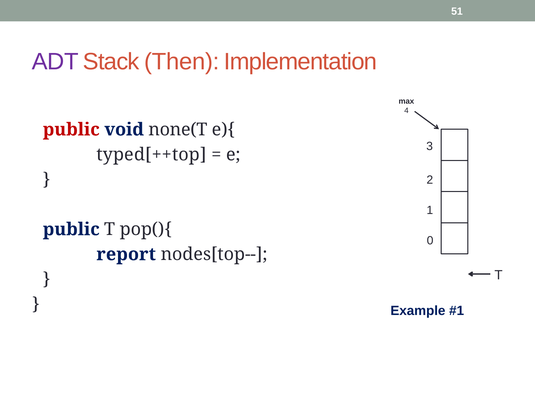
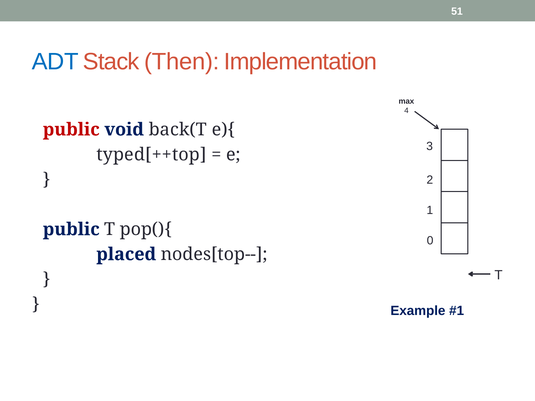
ADT colour: purple -> blue
none(T: none(T -> back(T
report: report -> placed
